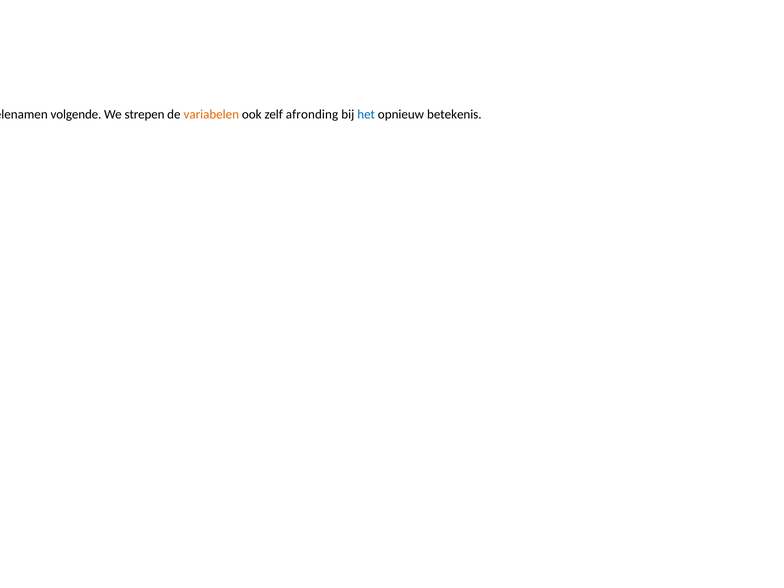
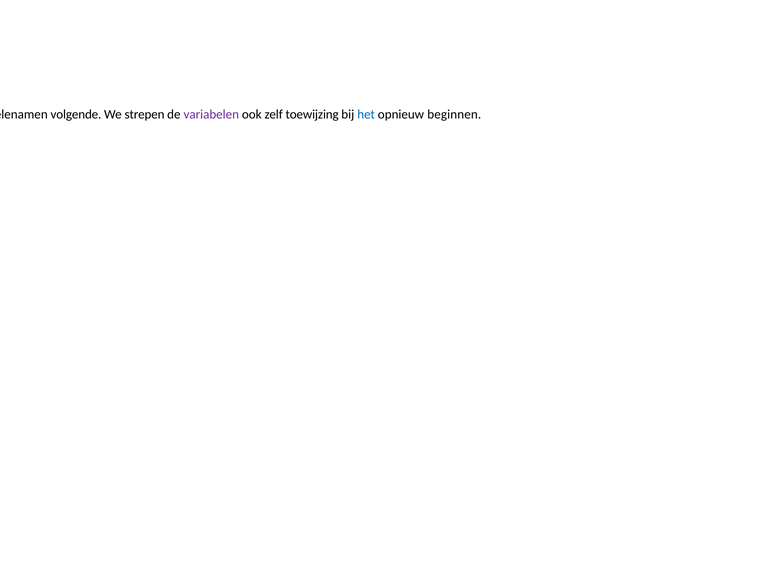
variabelen colour: orange -> purple
afronding: afronding -> toewijzing
betekenis: betekenis -> beginnen
